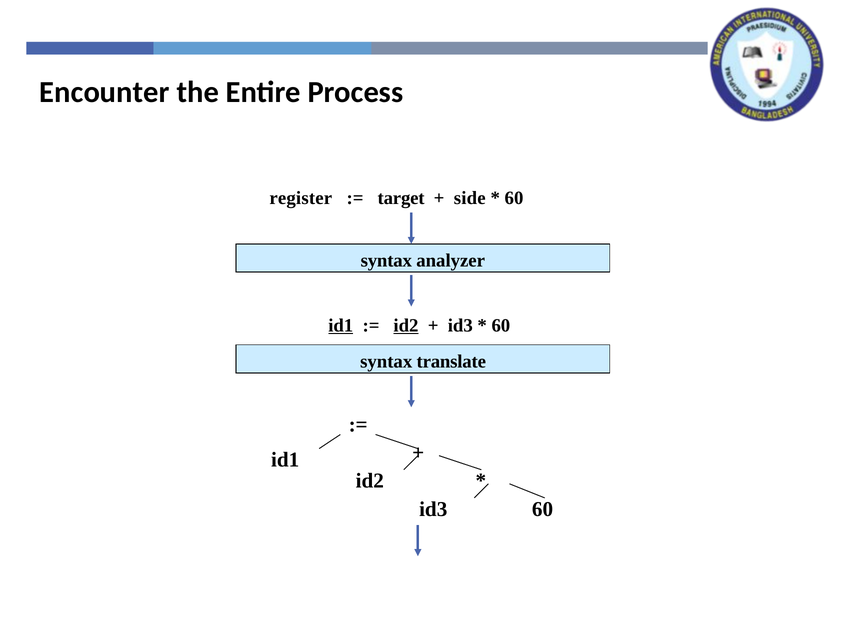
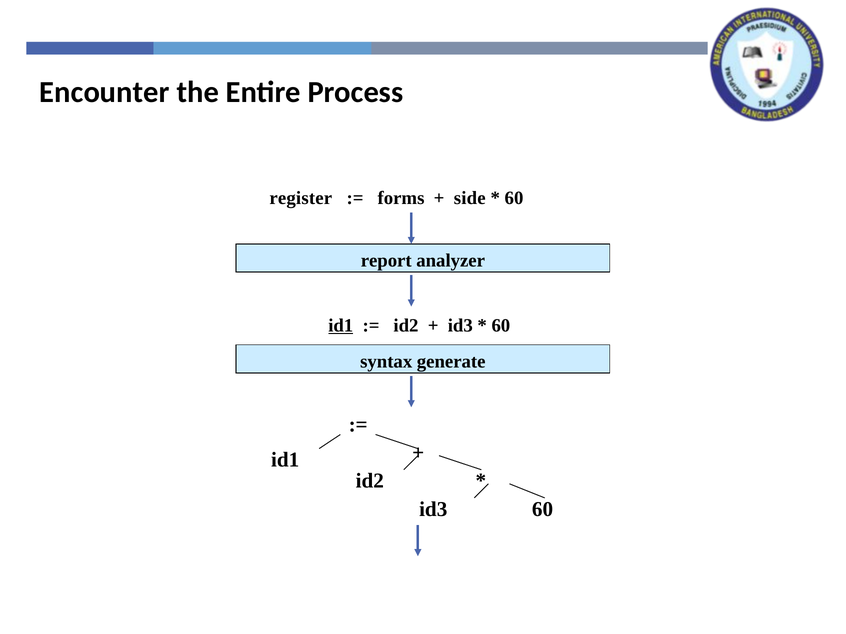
target: target -> forms
syntax at (386, 261): syntax -> report
id2 at (406, 326) underline: present -> none
translate: translate -> generate
